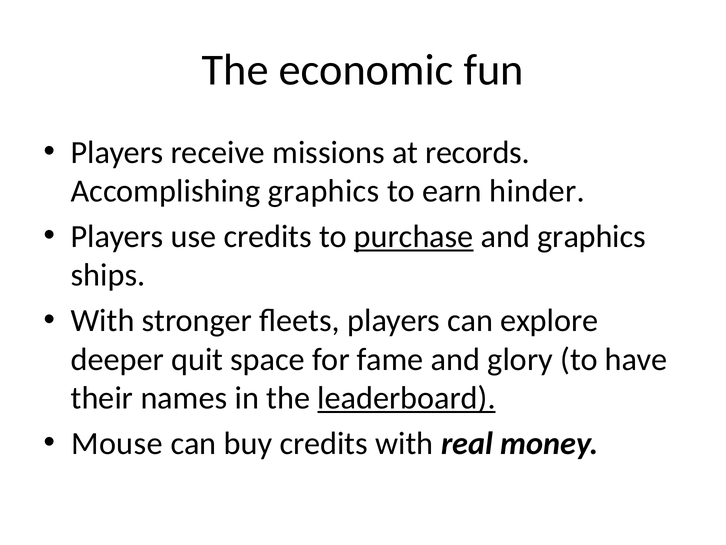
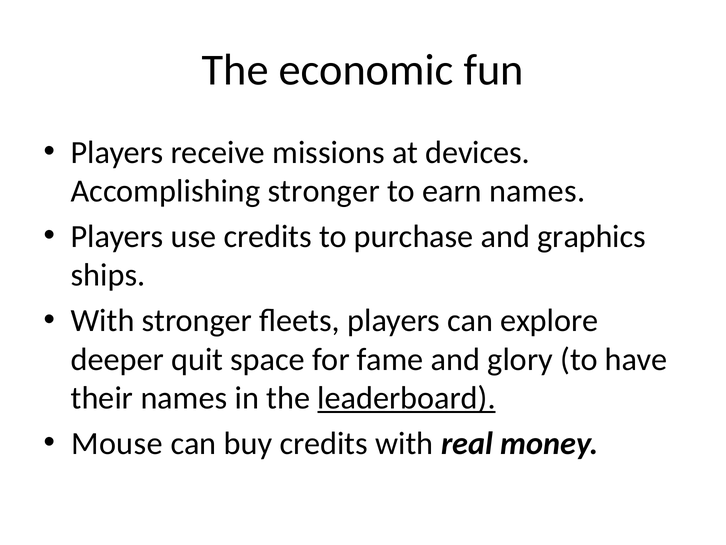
records: records -> devices
Accomplishing graphics: graphics -> stronger
earn hinder: hinder -> names
purchase underline: present -> none
